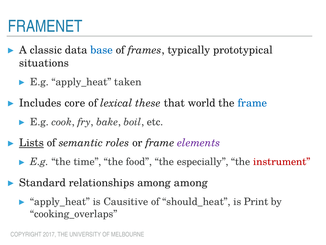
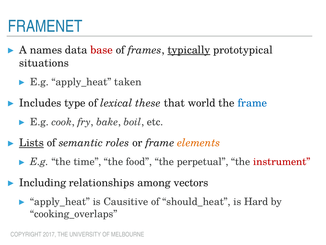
classic: classic -> names
base colour: blue -> red
typically underline: none -> present
core: core -> type
elements colour: purple -> orange
especially: especially -> perpetual
Standard: Standard -> Including
among among: among -> vectors
Print: Print -> Hard
